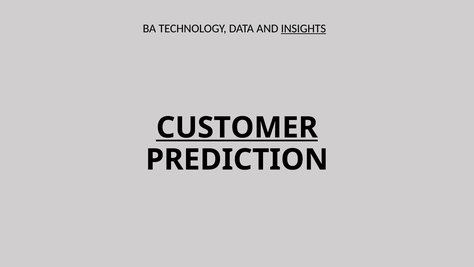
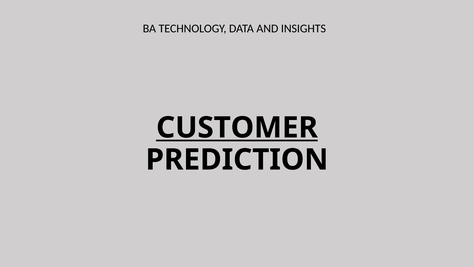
INSIGHTS underline: present -> none
